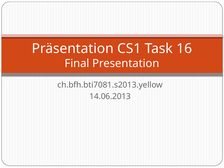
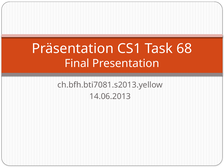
16: 16 -> 68
